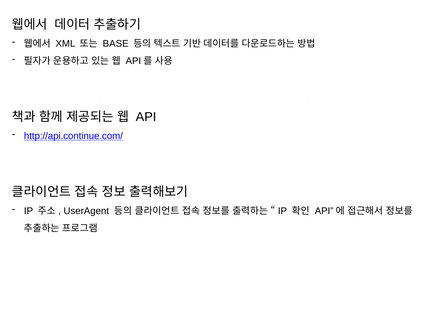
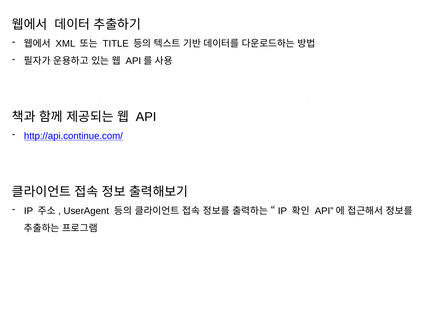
BASE: BASE -> TITLE
